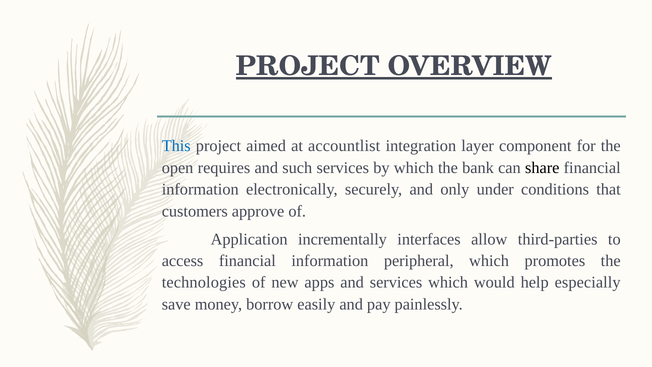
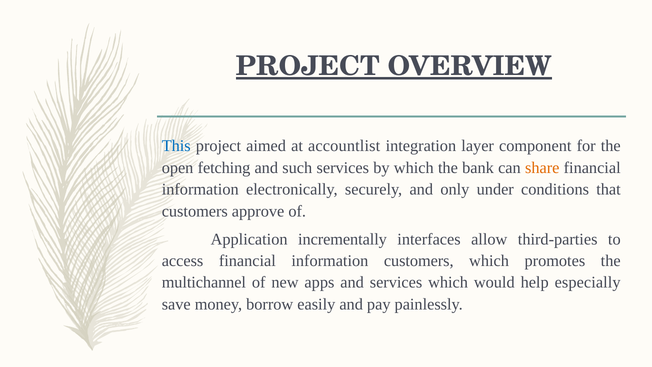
requires: requires -> fetching
share colour: black -> orange
information peripheral: peripheral -> customers
technologies: technologies -> multichannel
